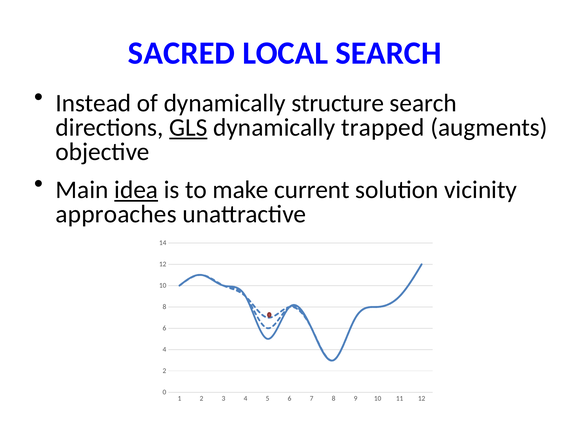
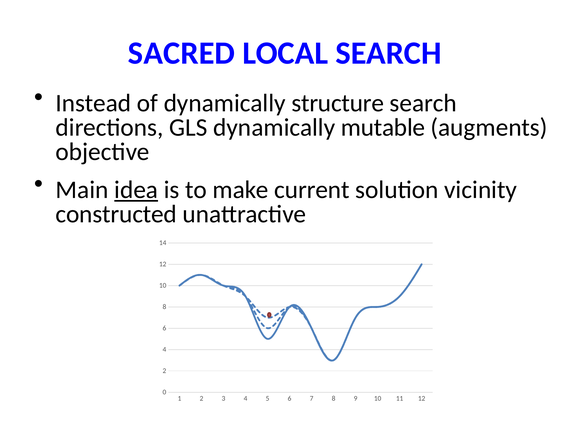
GLS underline: present -> none
trapped: trapped -> mutable
approaches: approaches -> constructed
